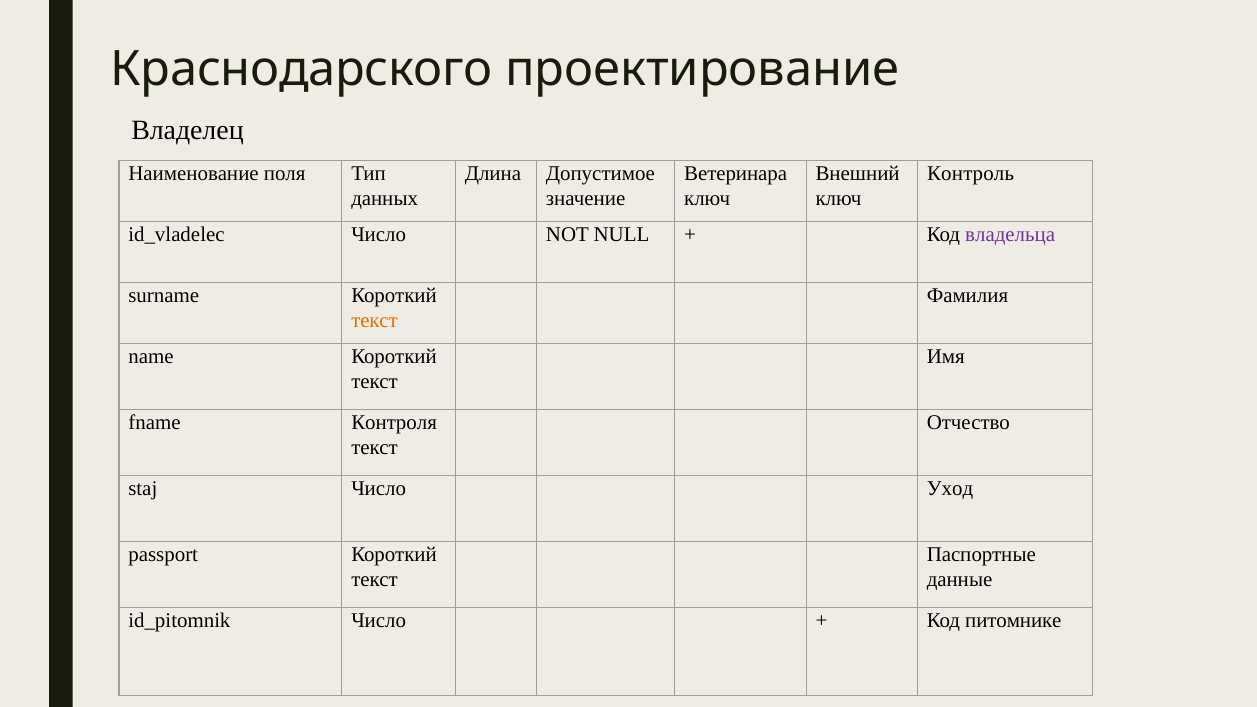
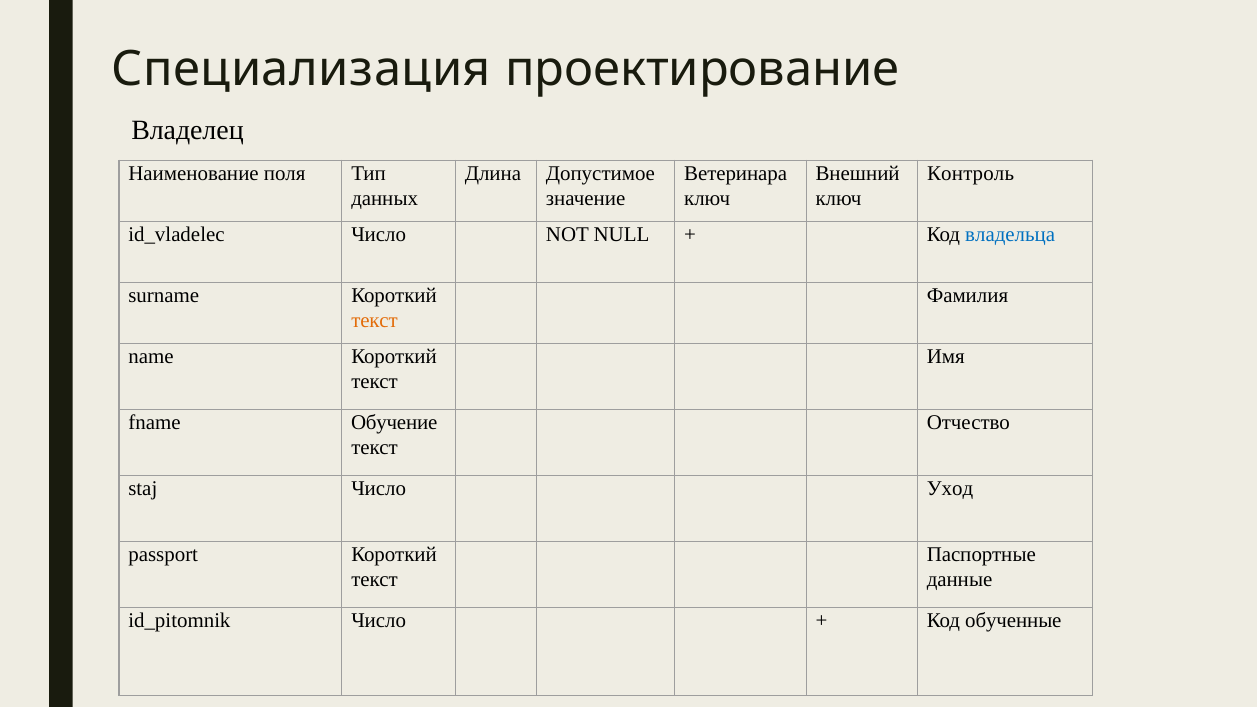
Краснодарского: Краснодарского -> Специализация
владельца colour: purple -> blue
Контроля: Контроля -> Обучение
питомнике: питомнике -> обученные
